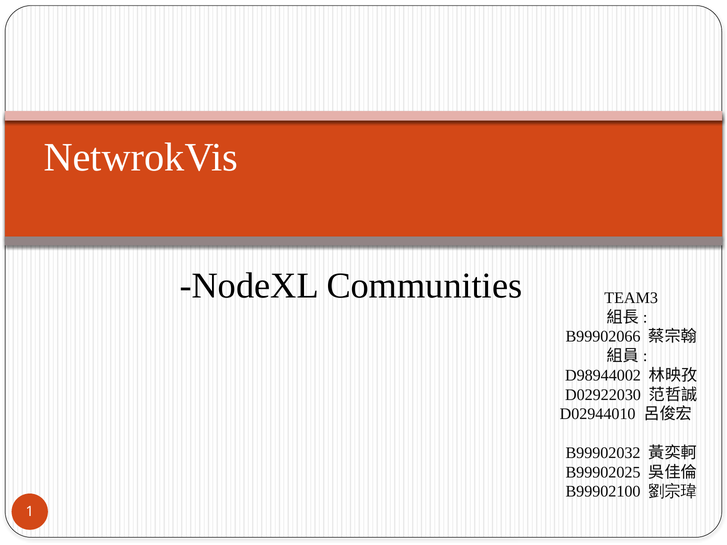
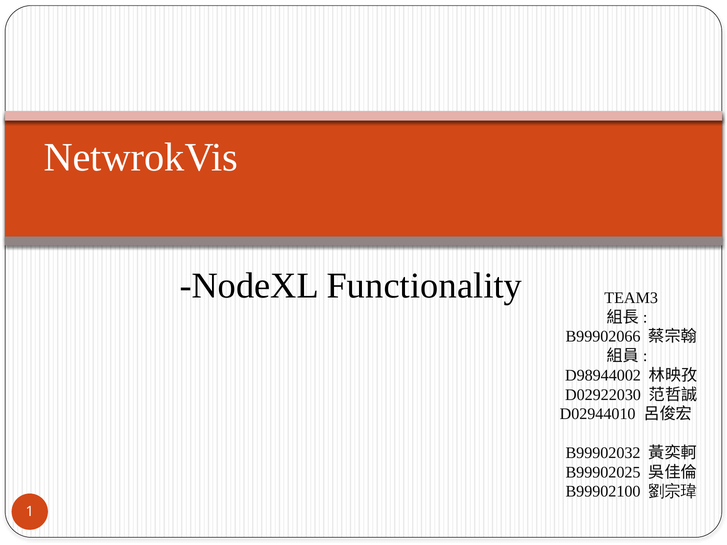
Communities: Communities -> Functionality
